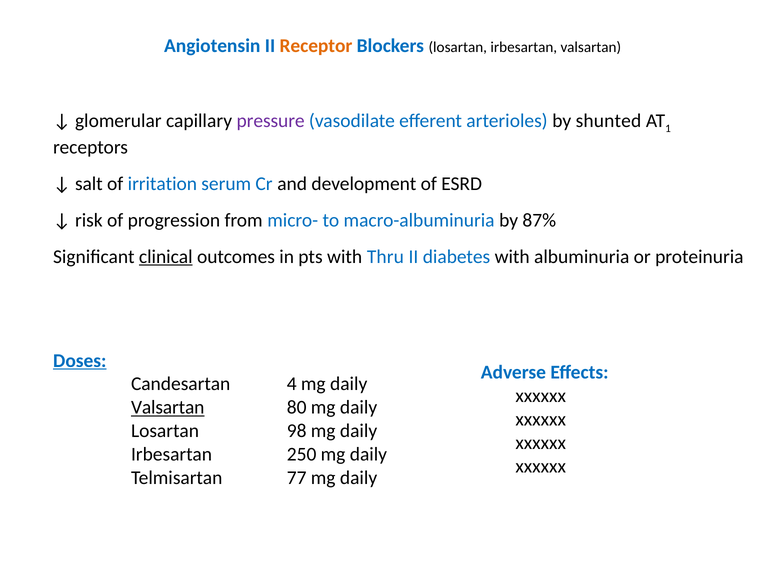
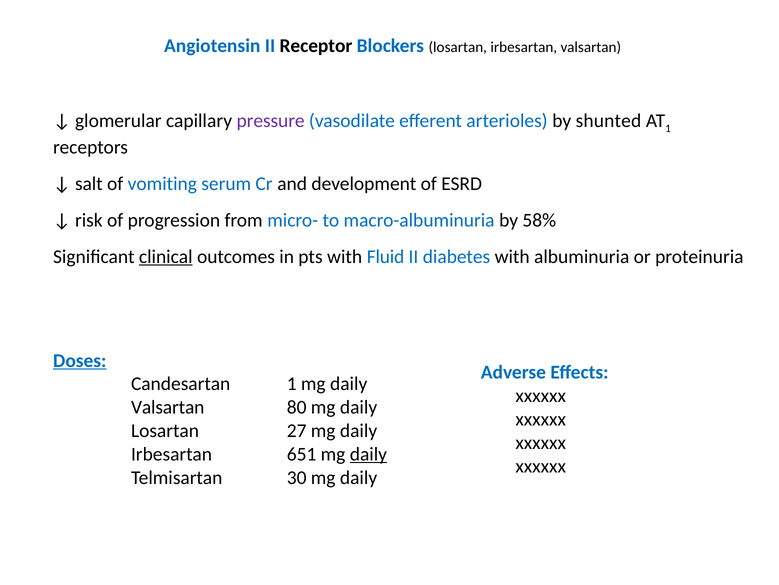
Receptor colour: orange -> black
irritation: irritation -> vomiting
87%: 87% -> 58%
Thru: Thru -> Fluid
Candesartan 4: 4 -> 1
Valsartan at (168, 407) underline: present -> none
98: 98 -> 27
250: 250 -> 651
daily at (368, 454) underline: none -> present
77: 77 -> 30
